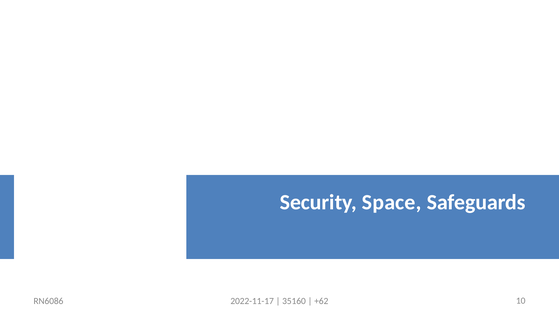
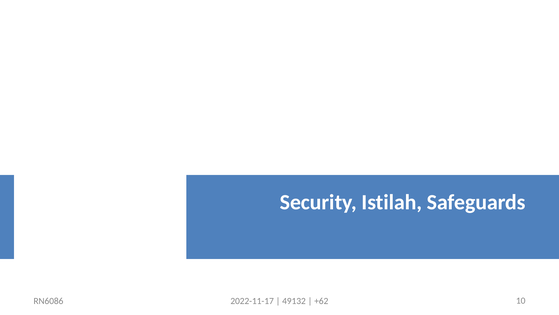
Space: Space -> Istilah
35160: 35160 -> 49132
